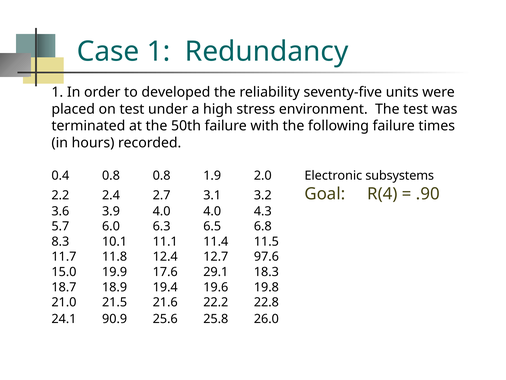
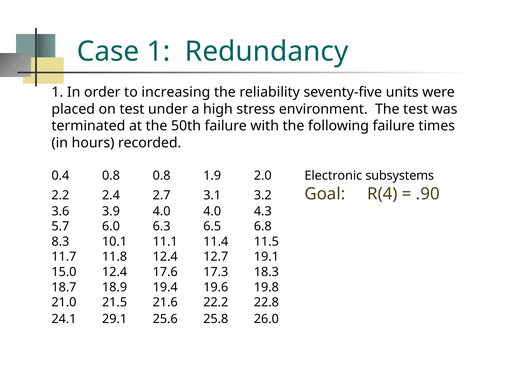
developed: developed -> increasing
97.6: 97.6 -> 19.1
15.0 19.9: 19.9 -> 12.4
29.1: 29.1 -> 17.3
90.9: 90.9 -> 29.1
